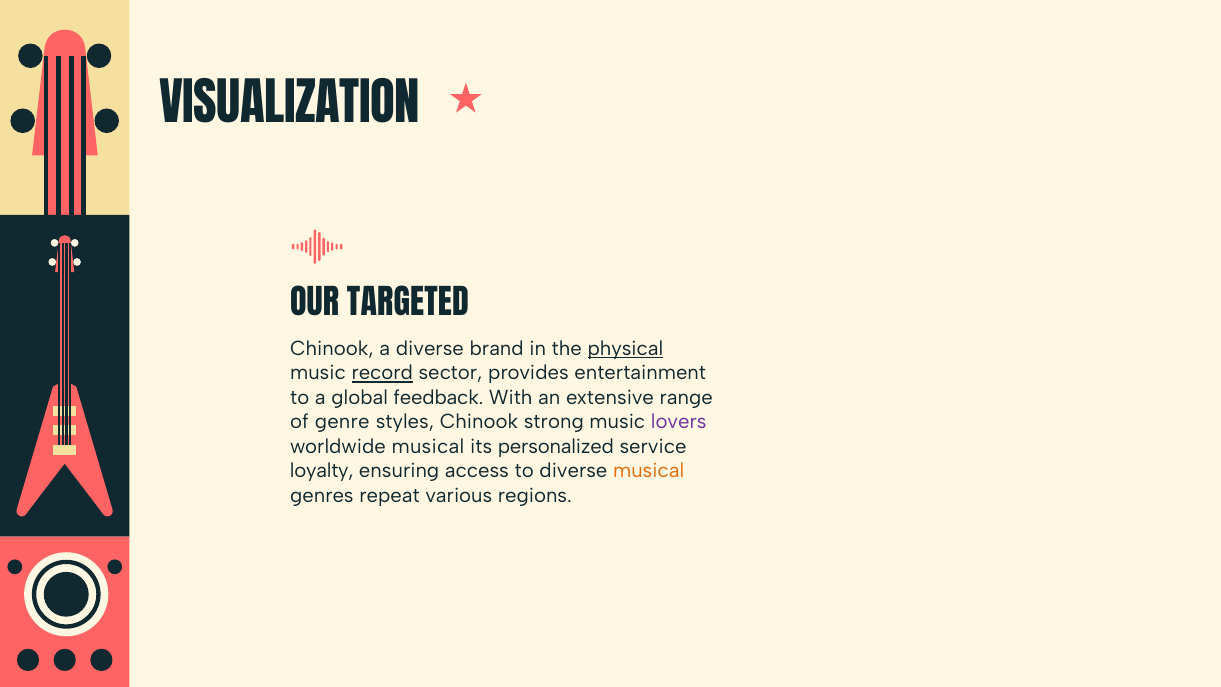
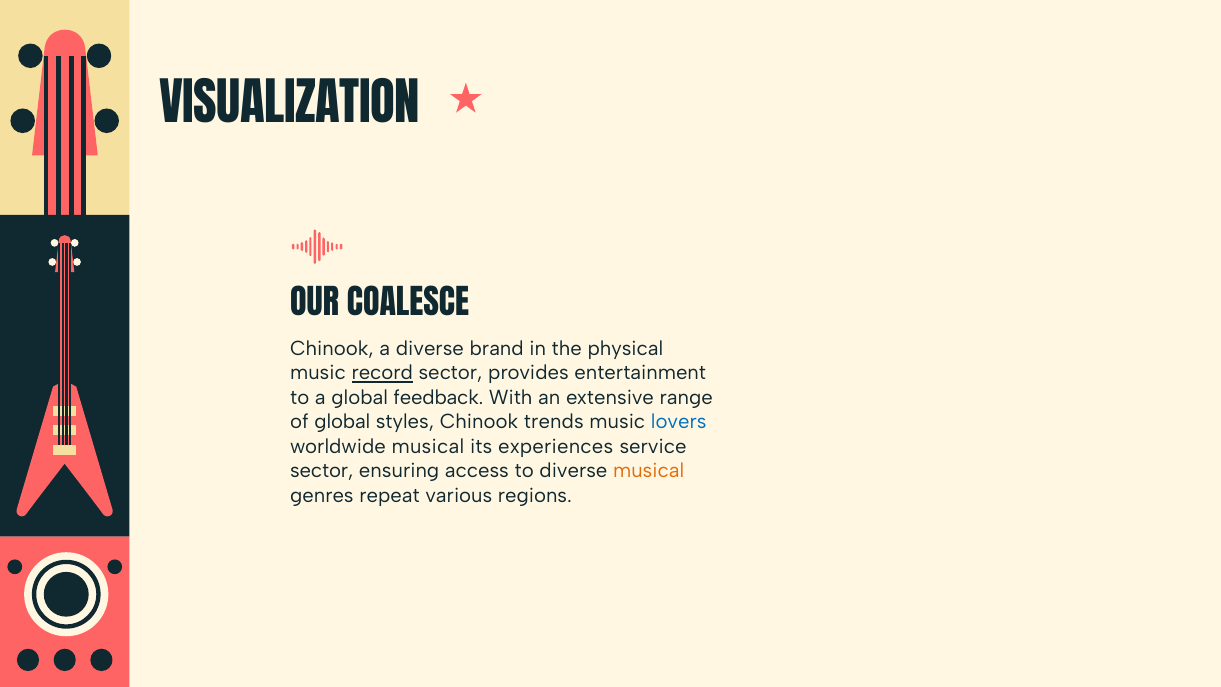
TARGETED: TARGETED -> COALESCE
physical underline: present -> none
of genre: genre -> global
strong: strong -> trends
lovers colour: purple -> blue
personalized: personalized -> experiences
loyalty at (322, 471): loyalty -> sector
